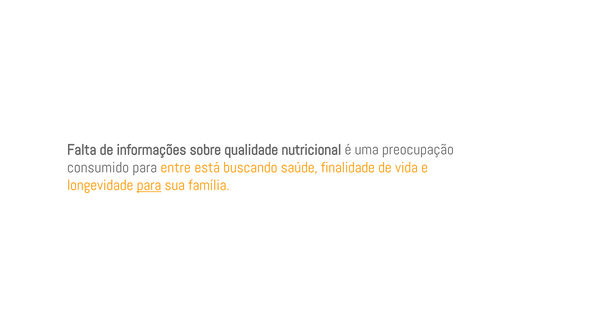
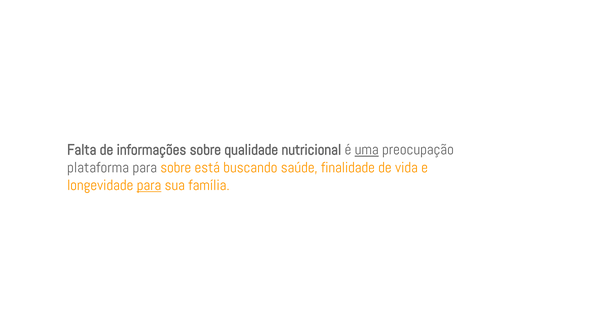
uma underline: none -> present
consumido: consumido -> plataforma
para entre: entre -> sobre
